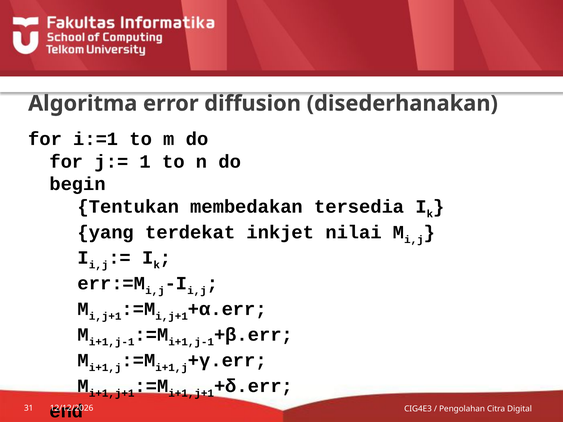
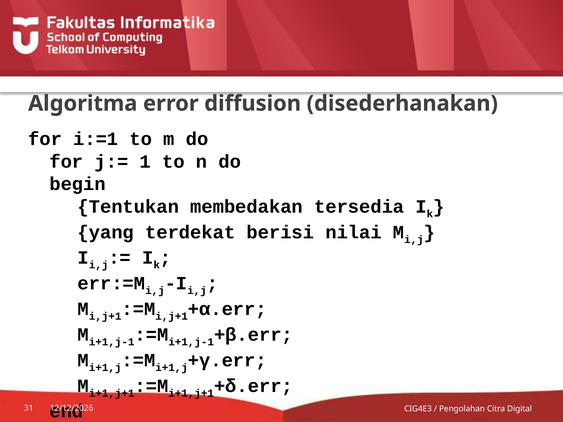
inkjet: inkjet -> berisi
